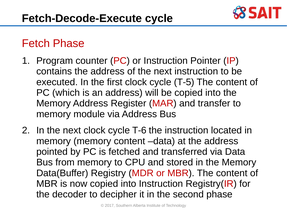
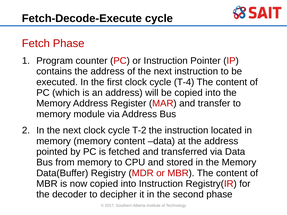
T-5: T-5 -> T-4
T-6: T-6 -> T-2
